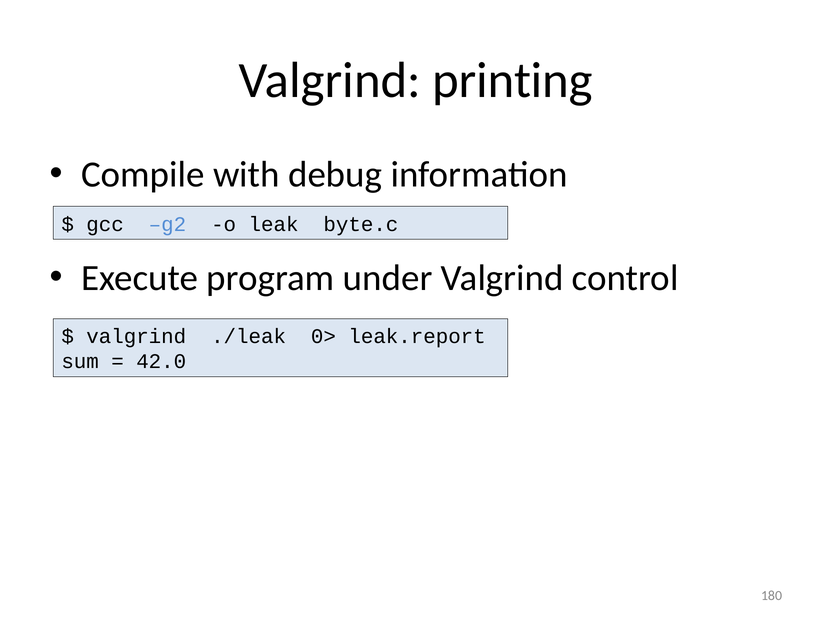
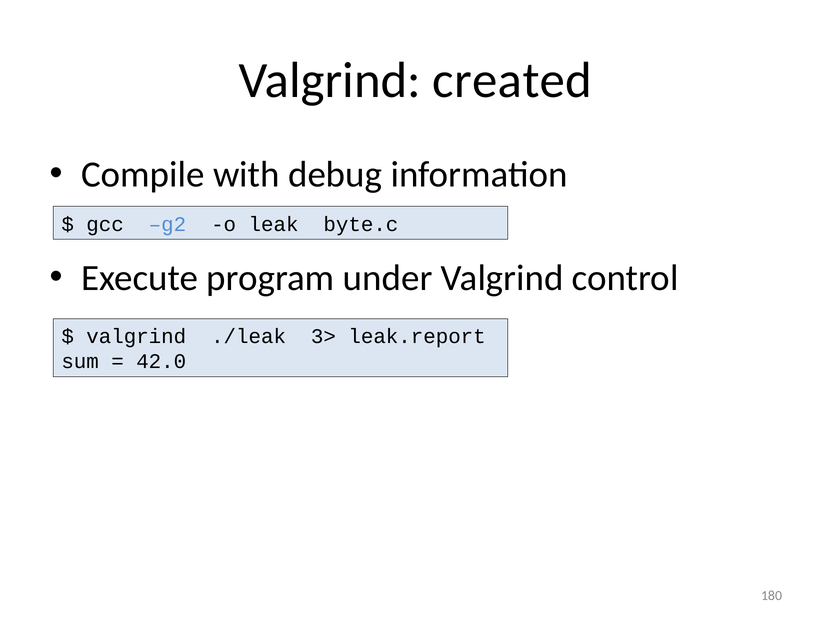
printing: printing -> created
0>: 0> -> 3>
